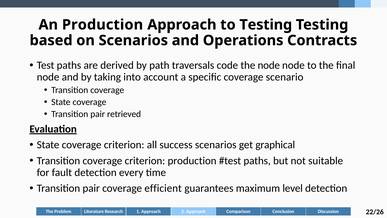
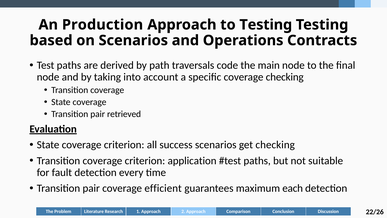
the node: node -> main
coverage scenario: scenario -> checking
get graphical: graphical -> checking
criterion production: production -> application
level: level -> each
